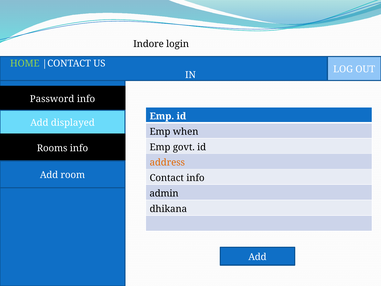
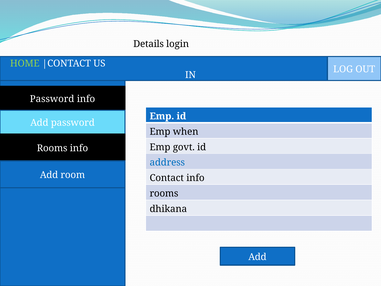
Indore: Indore -> Details
Add displayed: displayed -> password
address colour: orange -> blue
admin at (164, 193): admin -> rooms
